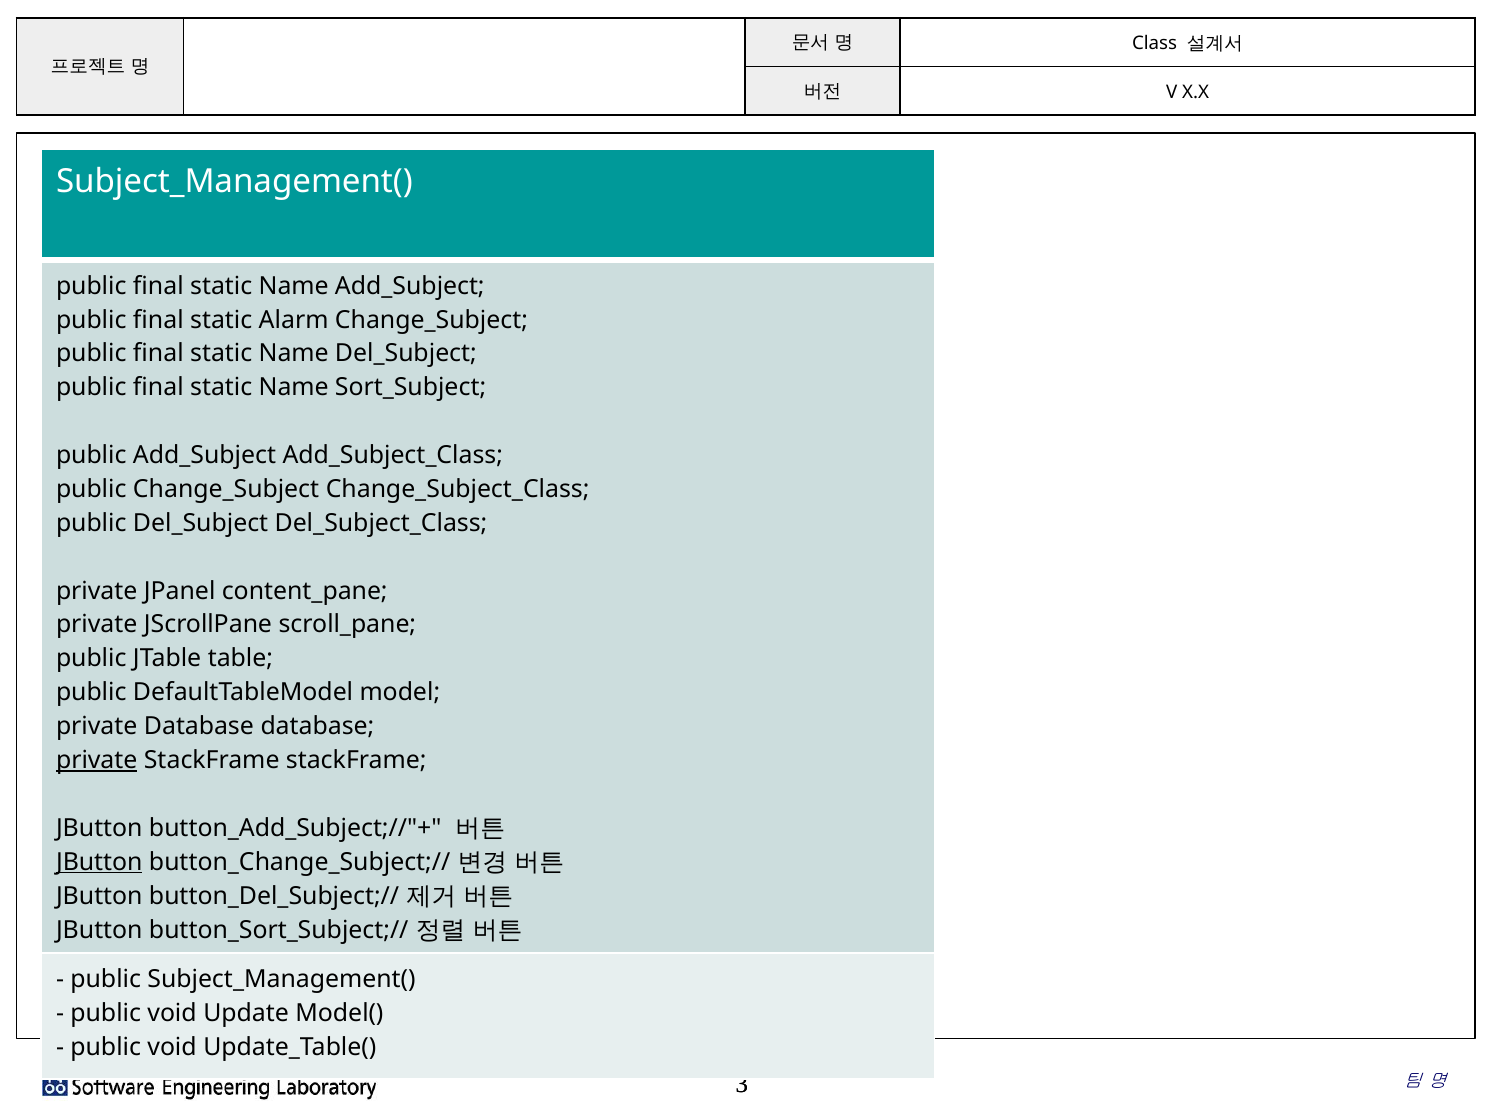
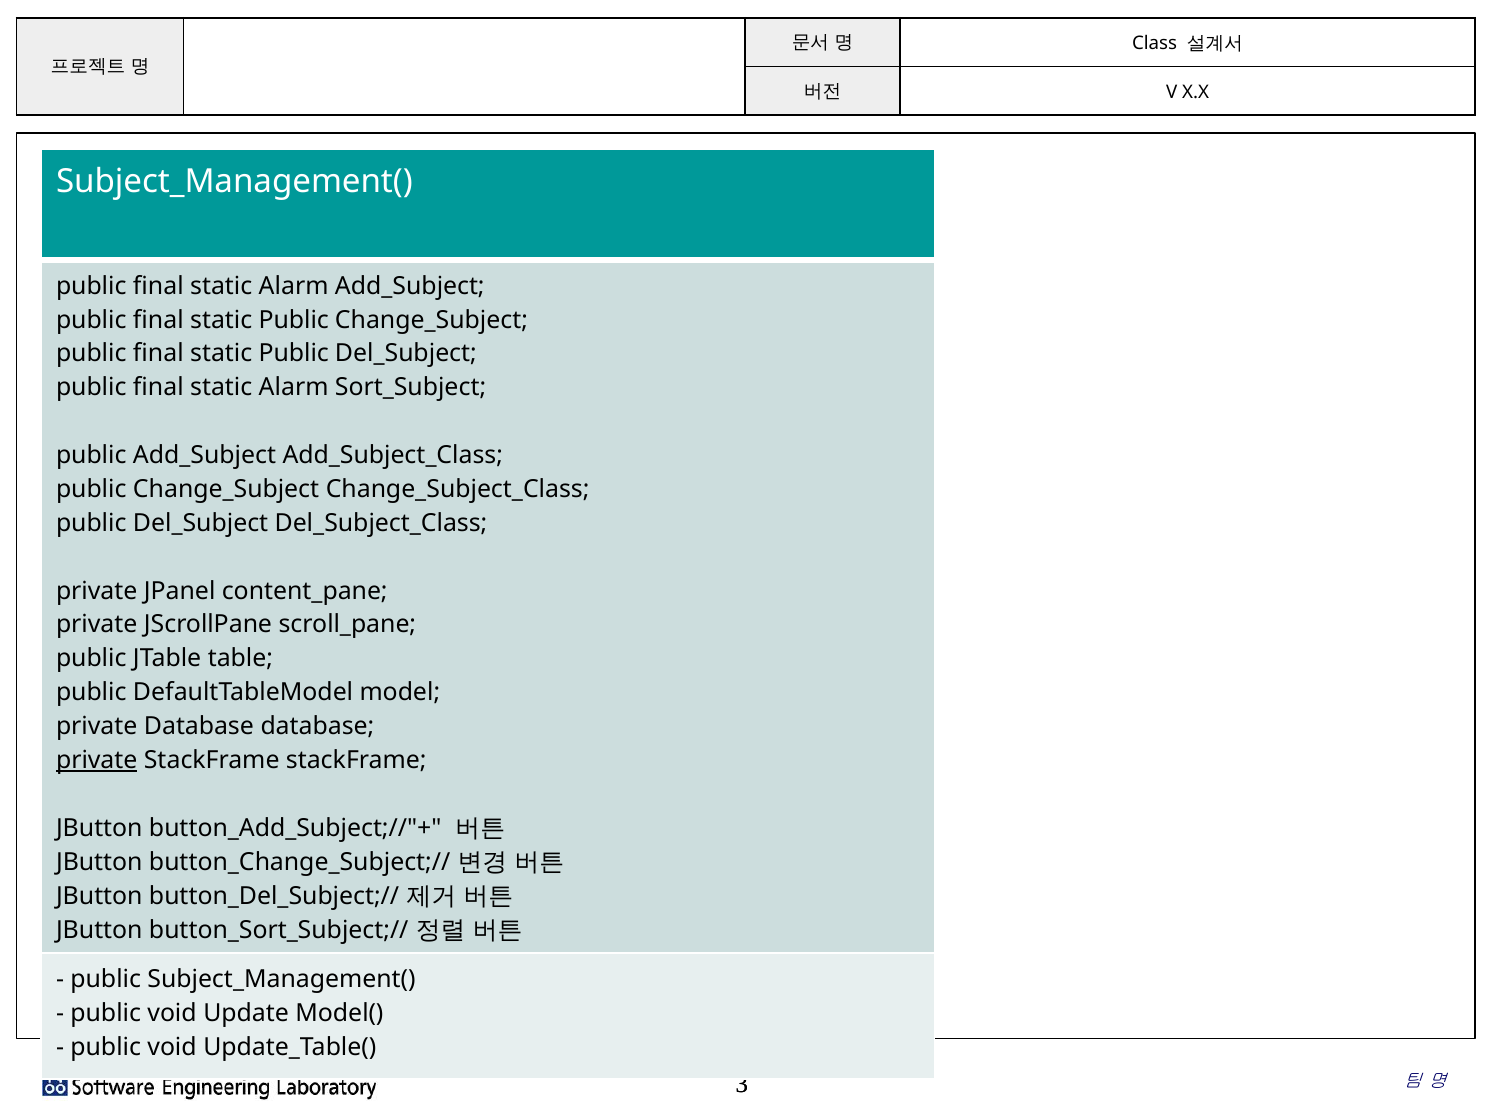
Name at (294, 286): Name -> Alarm
Alarm at (294, 320): Alarm -> Public
Name at (294, 354): Name -> Public
Name at (294, 388): Name -> Alarm
JButton at (99, 862) underline: present -> none
